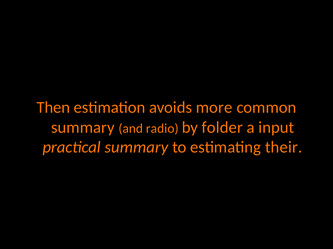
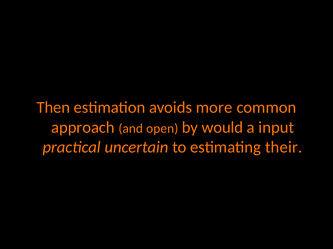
summary at (83, 128): summary -> approach
radio: radio -> open
folder: folder -> would
practical summary: summary -> uncertain
